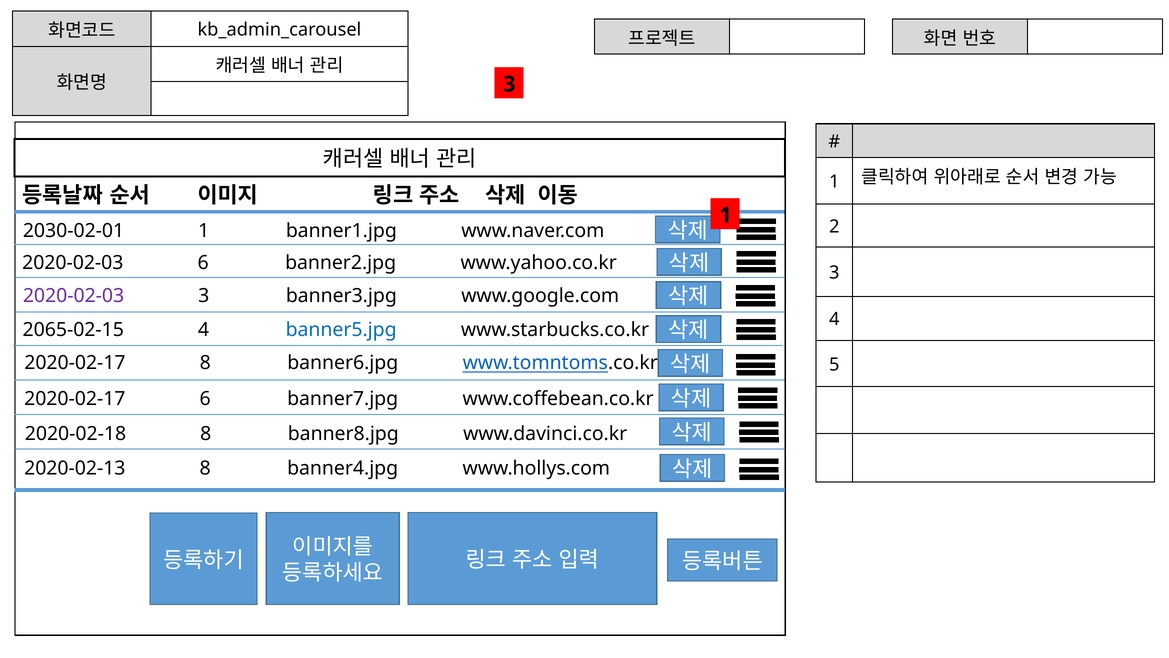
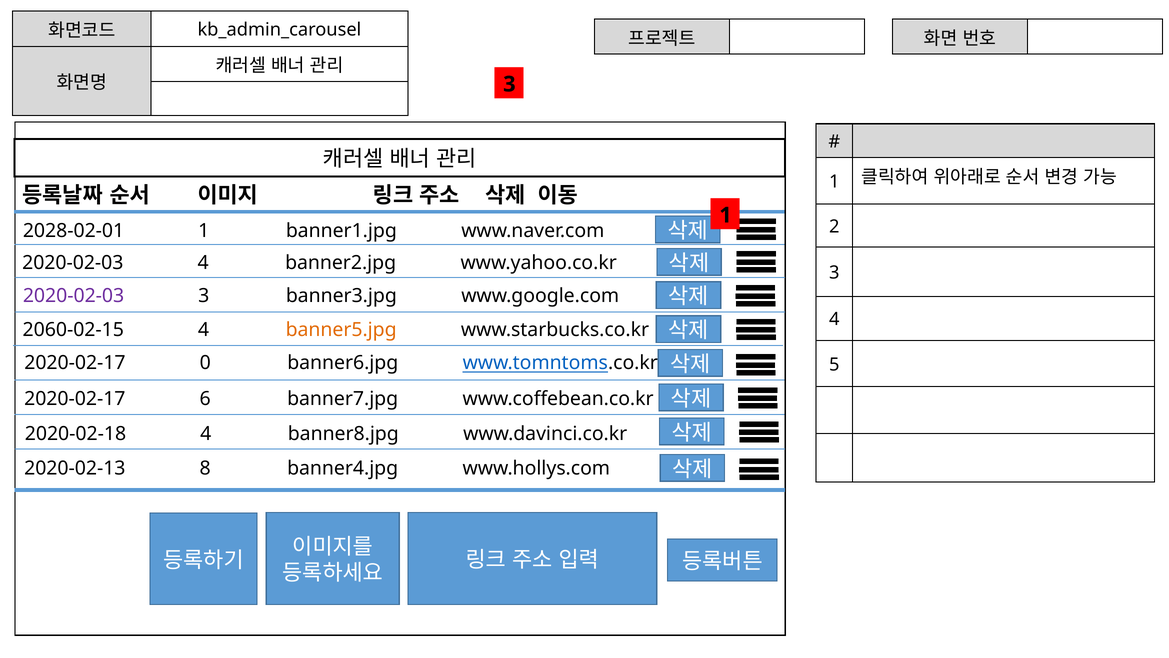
2030-02-01: 2030-02-01 -> 2028-02-01
2020-02-03 6: 6 -> 4
2065-02-15: 2065-02-15 -> 2060-02-15
banner5.jpg colour: blue -> orange
2020-02-17 8: 8 -> 0
2020-02-18 8: 8 -> 4
